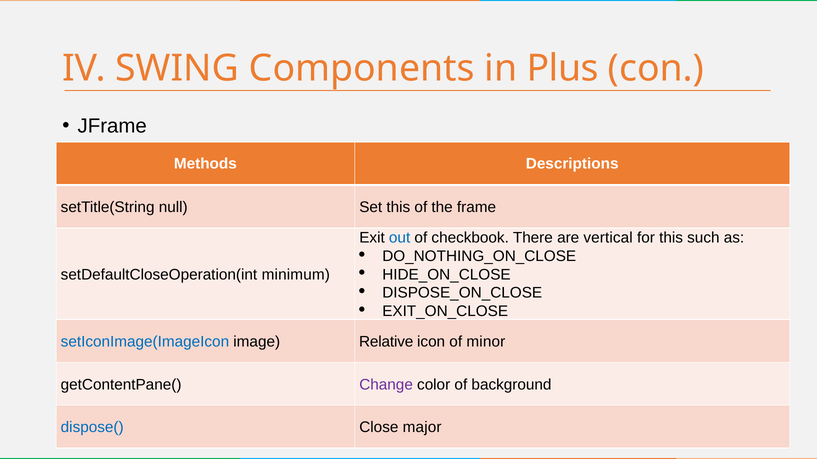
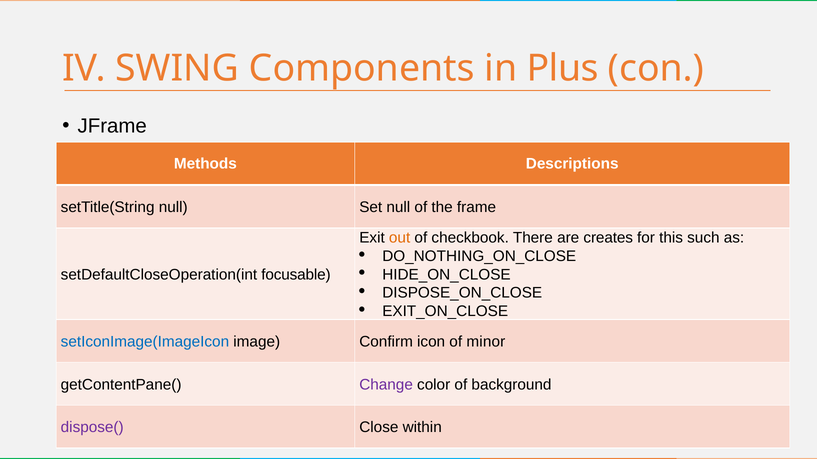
Set this: this -> null
out colour: blue -> orange
vertical: vertical -> creates
minimum: minimum -> focusable
Relative: Relative -> Confirm
dispose( colour: blue -> purple
major: major -> within
